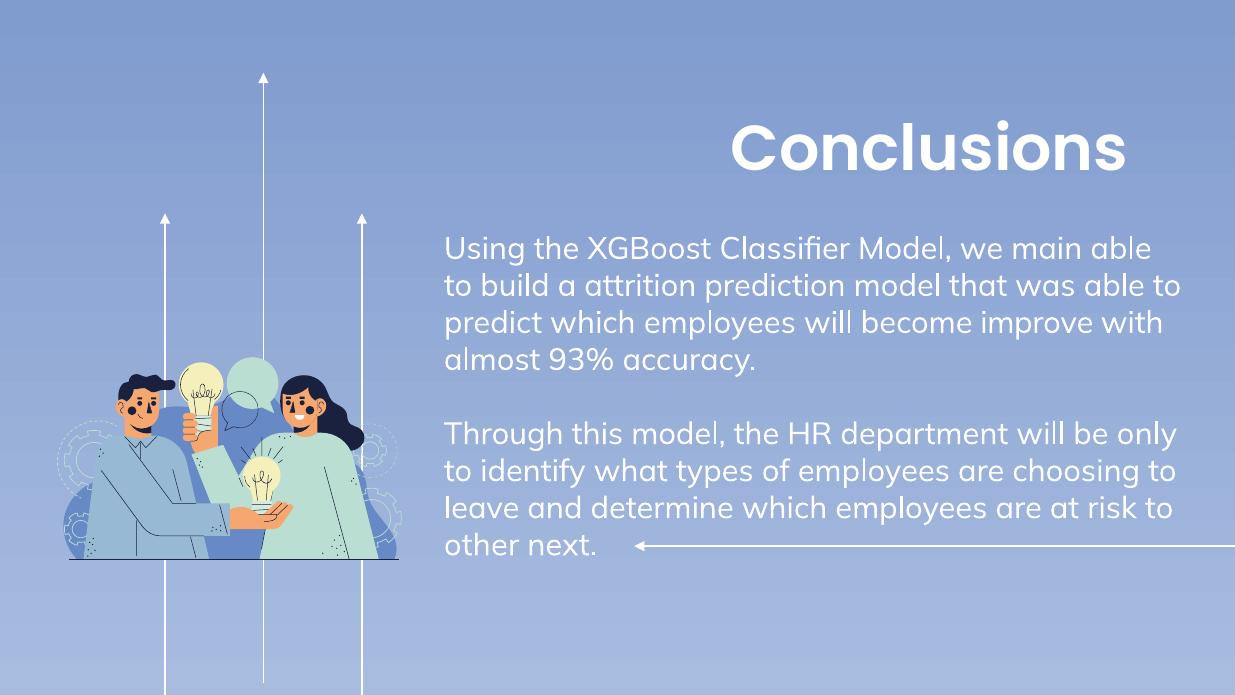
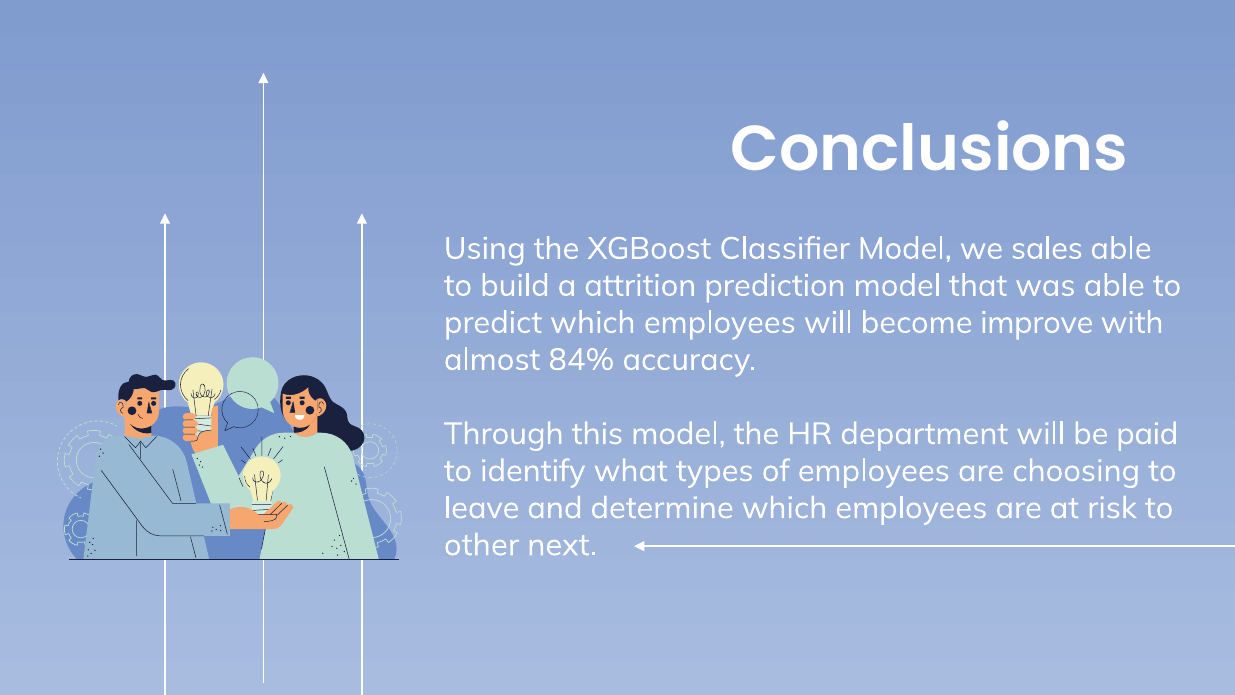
main: main -> sales
93%: 93% -> 84%
only: only -> paid
